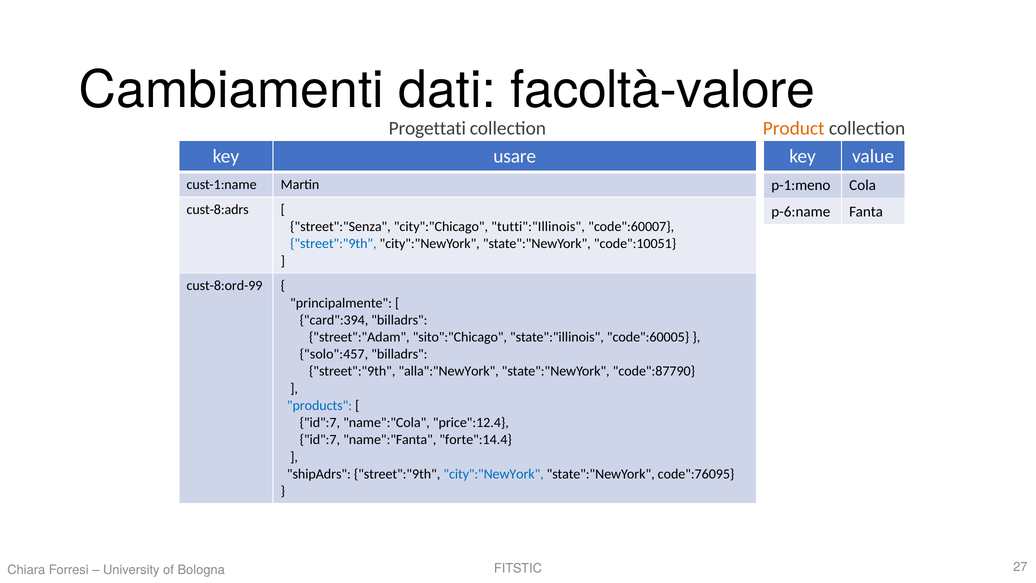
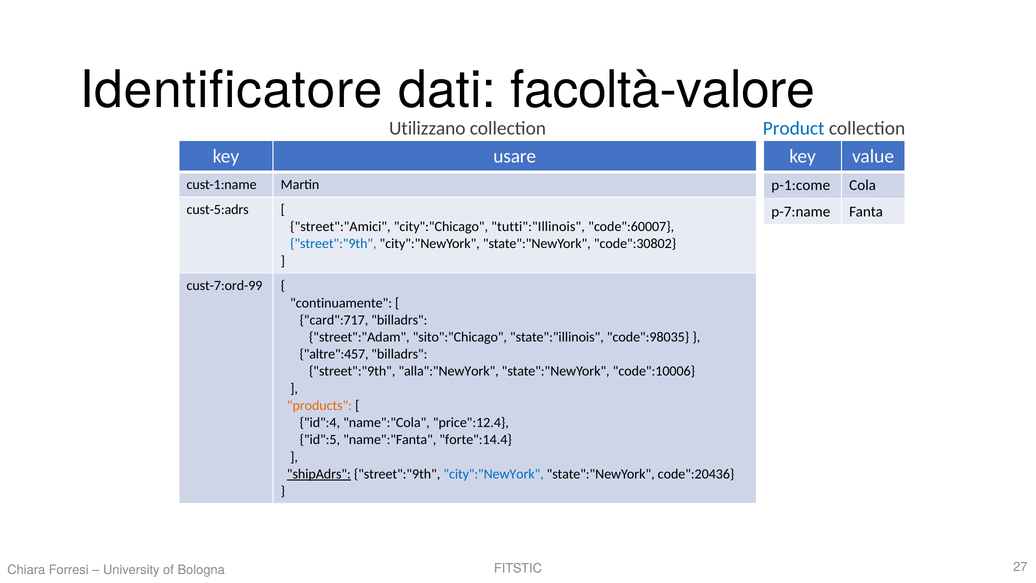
Cambiamenti: Cambiamenti -> Identificatore
Progettati: Progettati -> Utilizzano
Product colour: orange -> blue
p-1:meno: p-1:meno -> p-1:come
cust-8:adrs: cust-8:adrs -> cust-5:adrs
p-6:name: p-6:name -> p-7:name
street":"Senza: street":"Senza -> street":"Amici
code":10051: code":10051 -> code":30802
cust-8:ord-99: cust-8:ord-99 -> cust-7:ord-99
principalmente: principalmente -> continuamente
card":394: card":394 -> card":717
code":60005: code":60005 -> code":98035
solo":457: solo":457 -> altre":457
code":87790: code":87790 -> code":10006
products colour: blue -> orange
id":7 at (320, 422): id":7 -> id":4
id":7 at (320, 440): id":7 -> id":5
shipAdrs underline: none -> present
code":76095: code":76095 -> code":20436
